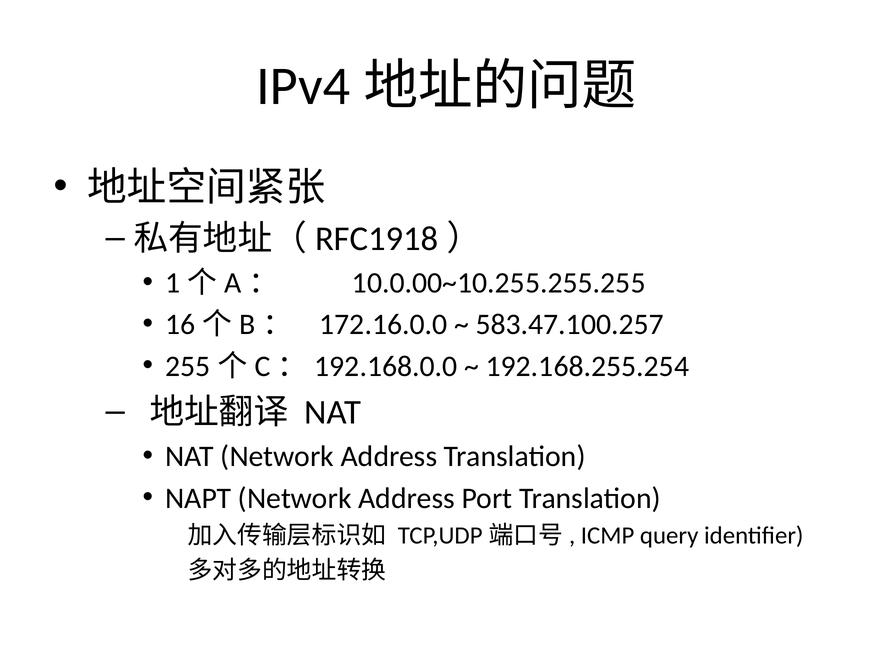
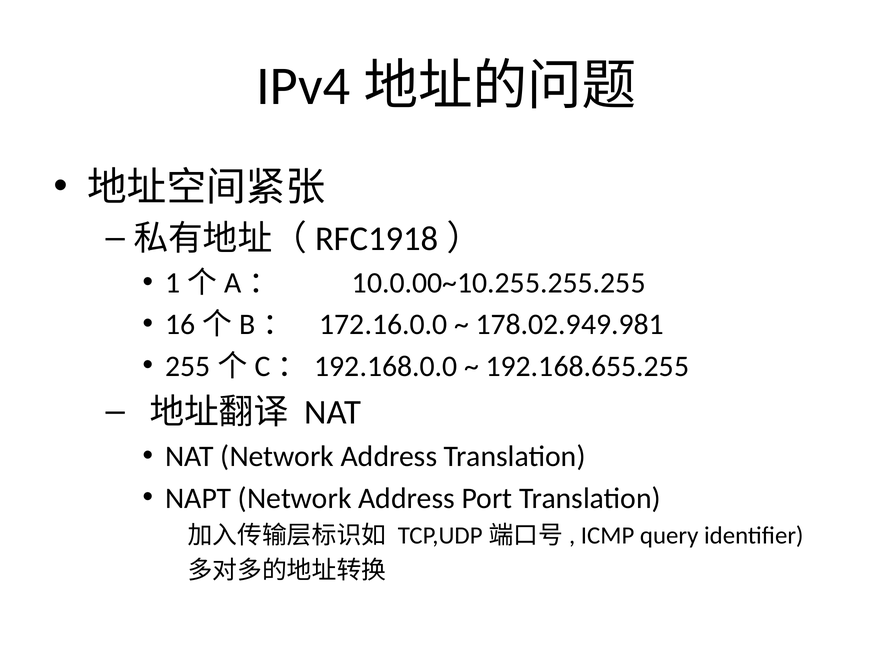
583.47.100.257: 583.47.100.257 -> 178.02.949.981
192.168.255.254: 192.168.255.254 -> 192.168.655.255
